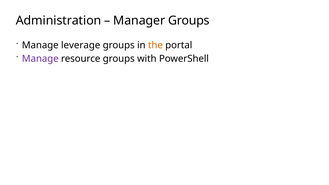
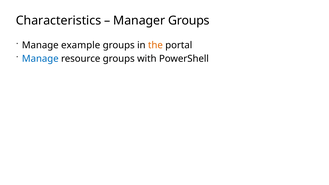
Administration: Administration -> Characteristics
leverage: leverage -> example
Manage at (40, 59) colour: purple -> blue
